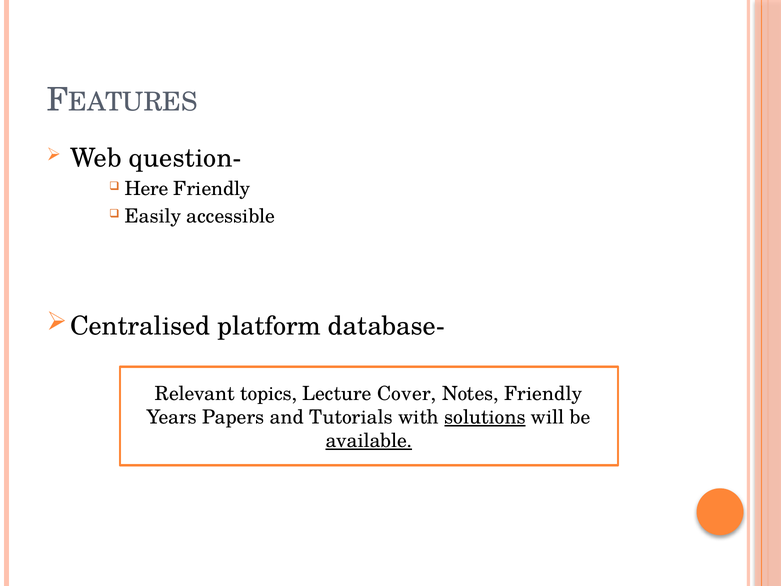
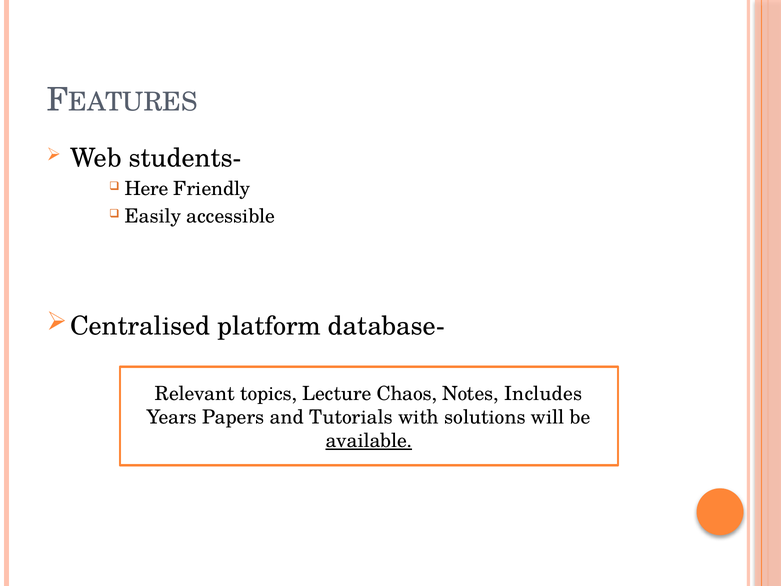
question-: question- -> students-
Cover: Cover -> Chaos
Notes Friendly: Friendly -> Includes
solutions underline: present -> none
